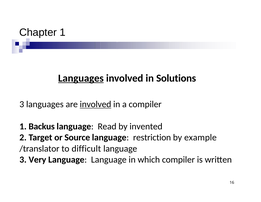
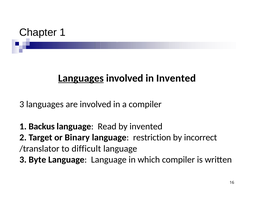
in Solutions: Solutions -> Invented
involved at (96, 104) underline: present -> none
Source: Source -> Binary
example: example -> incorrect
Very: Very -> Byte
